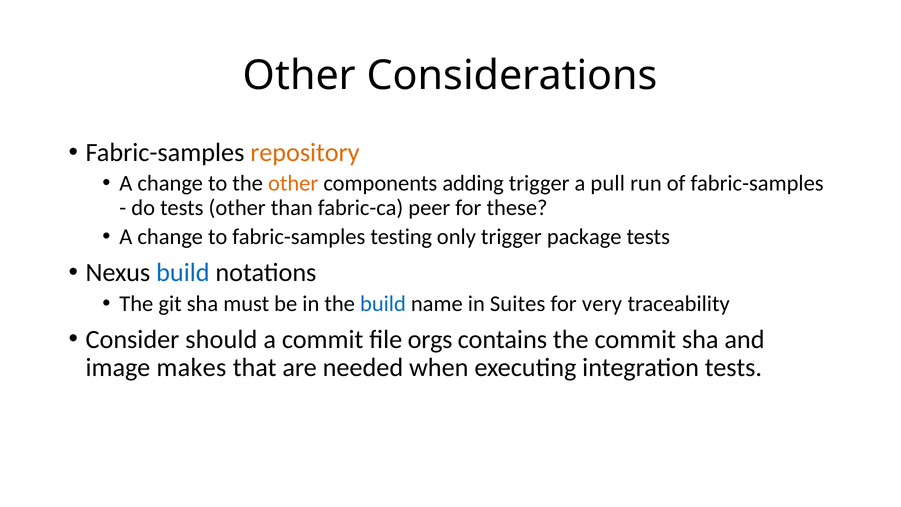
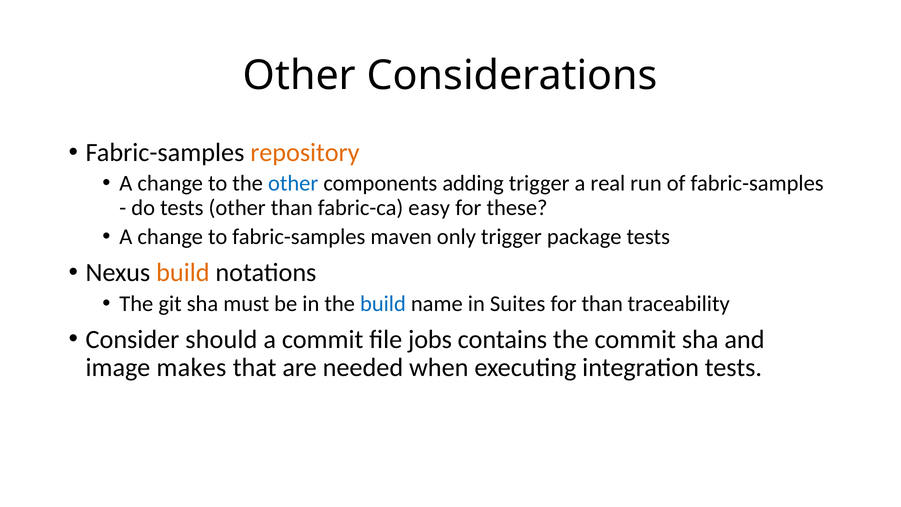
other at (293, 183) colour: orange -> blue
pull: pull -> real
peer: peer -> easy
testing: testing -> maven
build at (183, 272) colour: blue -> orange
for very: very -> than
orgs: orgs -> jobs
